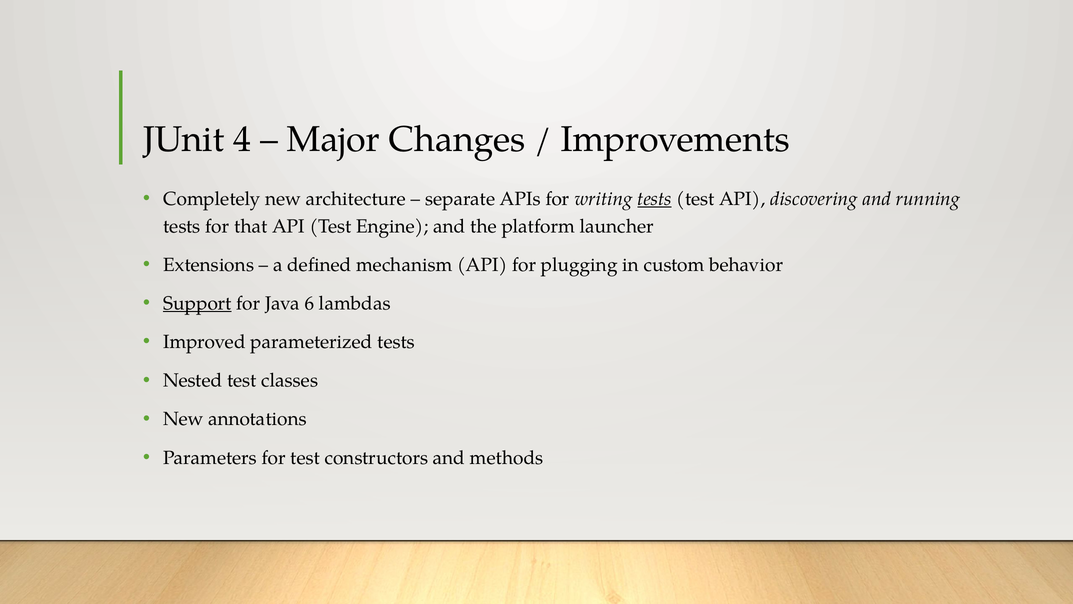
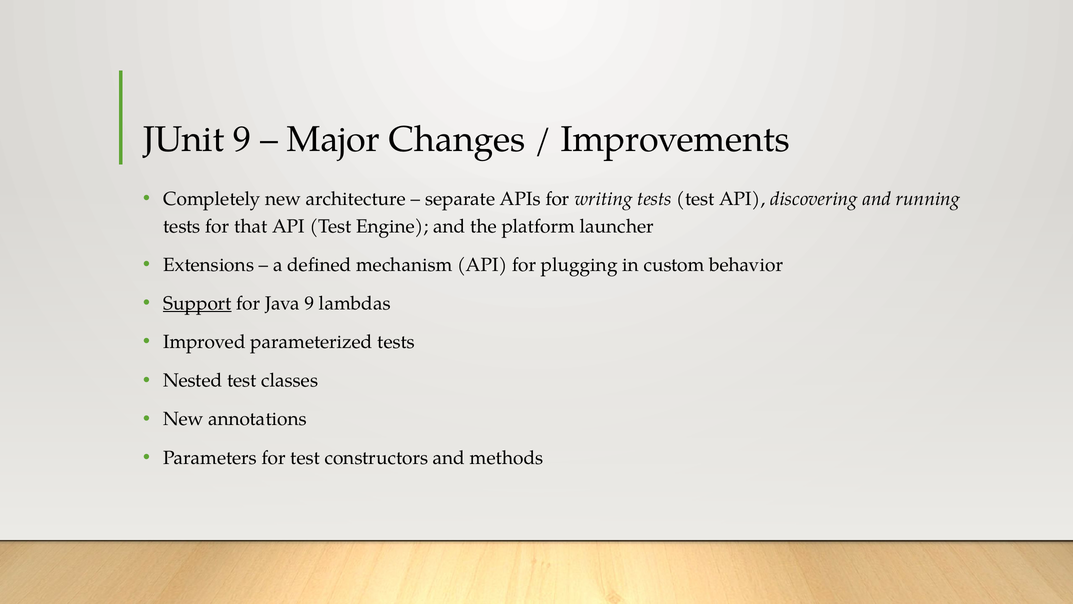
JUnit 4: 4 -> 9
tests at (655, 199) underline: present -> none
Java 6: 6 -> 9
